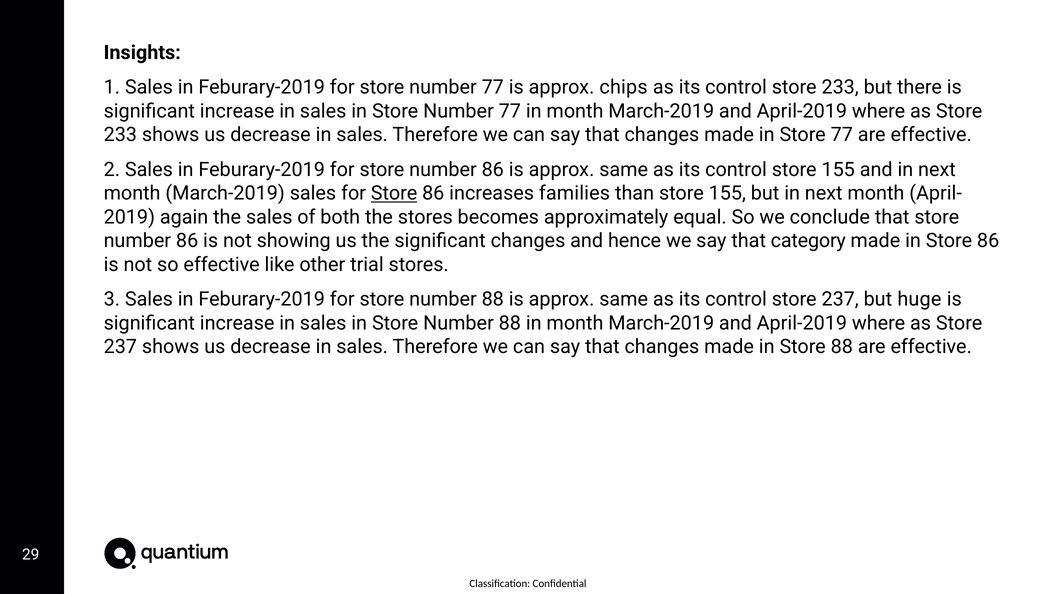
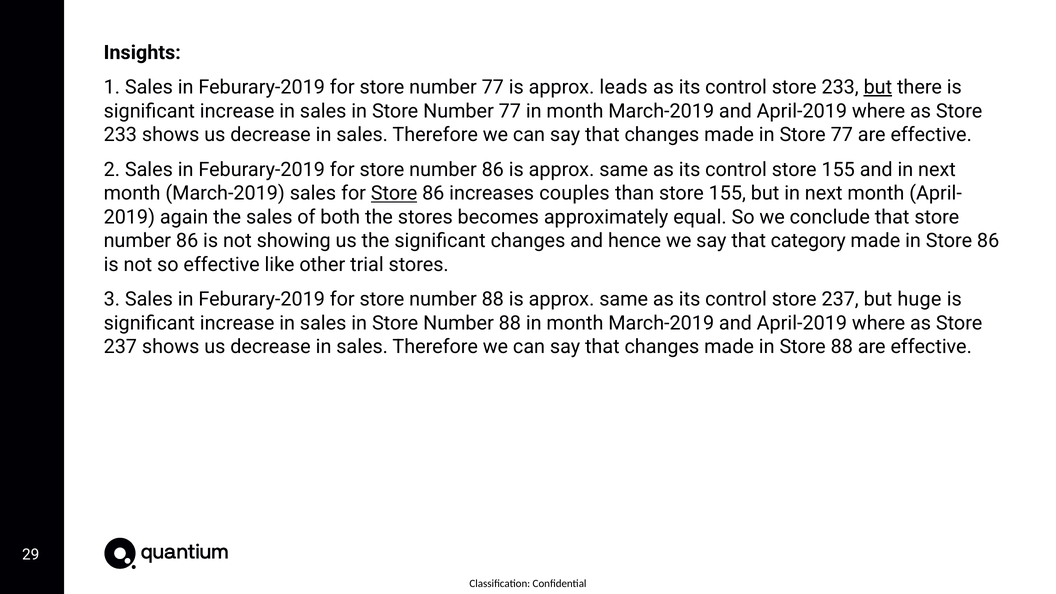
chips: chips -> leads
but at (878, 87) underline: none -> present
families: families -> couples
